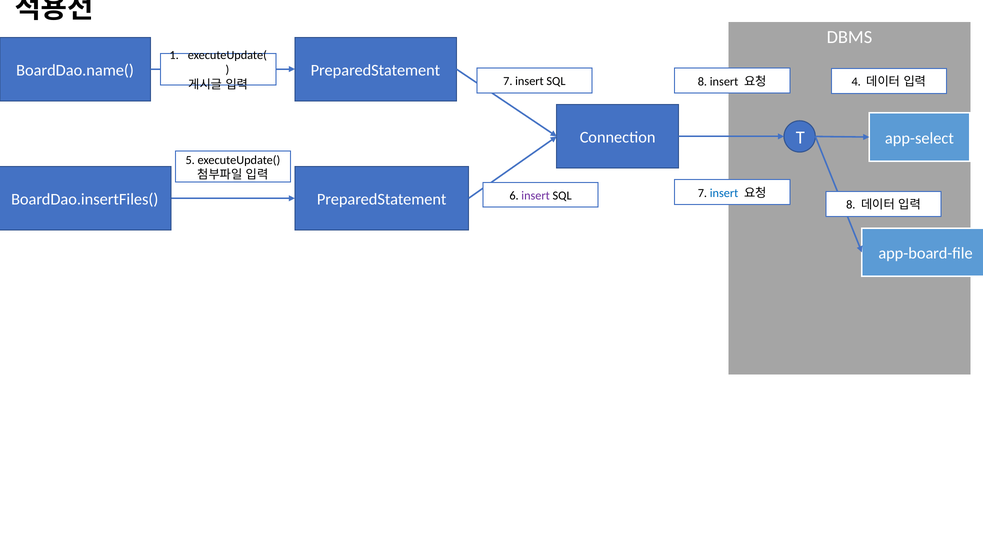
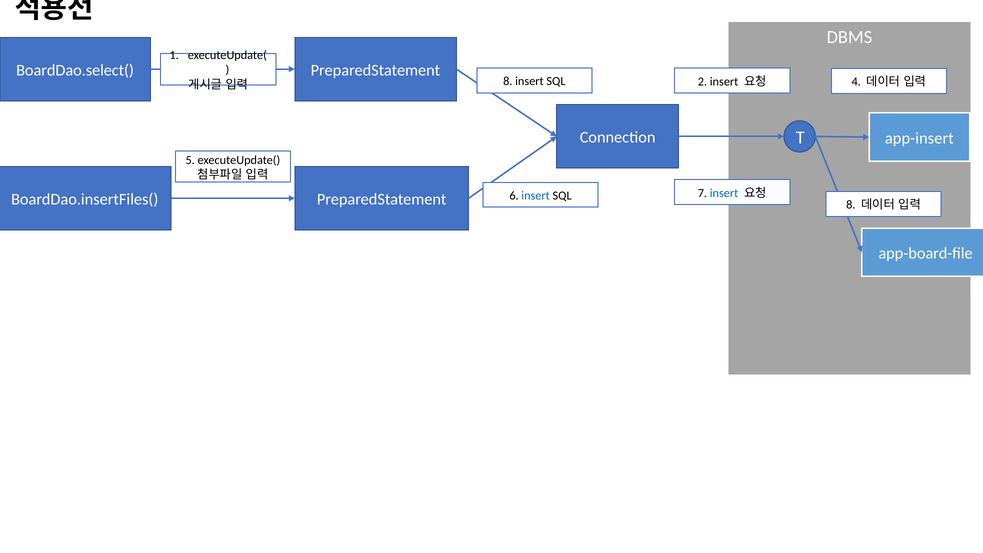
BoardDao.name(: BoardDao.name( -> BoardDao.select(
7 at (508, 81): 7 -> 8
SQL 8: 8 -> 2
app-select: app-select -> app-insert
insert at (536, 196) colour: purple -> blue
